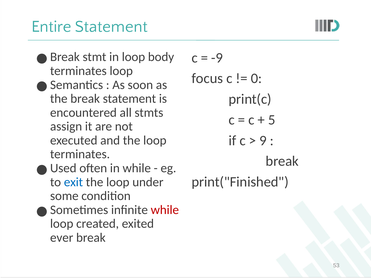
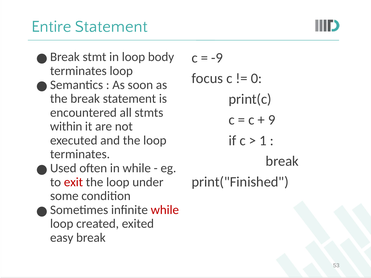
5: 5 -> 9
assign: assign -> within
9: 9 -> 1
exit colour: blue -> red
ever: ever -> easy
